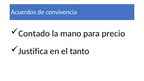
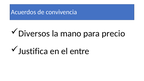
Contado: Contado -> Diversos
tanto: tanto -> entre
